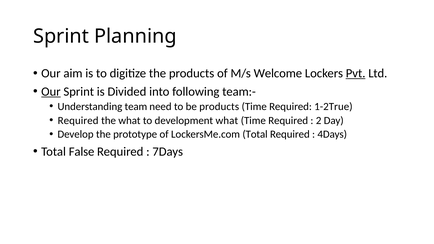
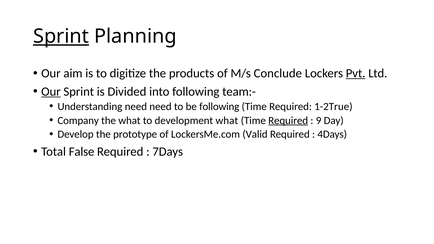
Sprint at (61, 36) underline: none -> present
Welcome: Welcome -> Conclude
Understanding team: team -> need
be products: products -> following
Required at (78, 121): Required -> Company
Required at (288, 121) underline: none -> present
2: 2 -> 9
LockersMe.com Total: Total -> Valid
